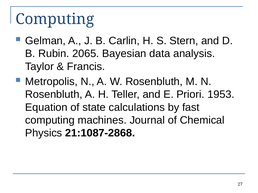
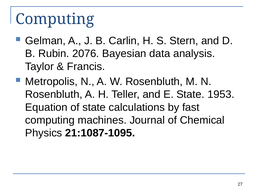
2065: 2065 -> 2076
E Priori: Priori -> State
21:1087-2868: 21:1087-2868 -> 21:1087-1095
